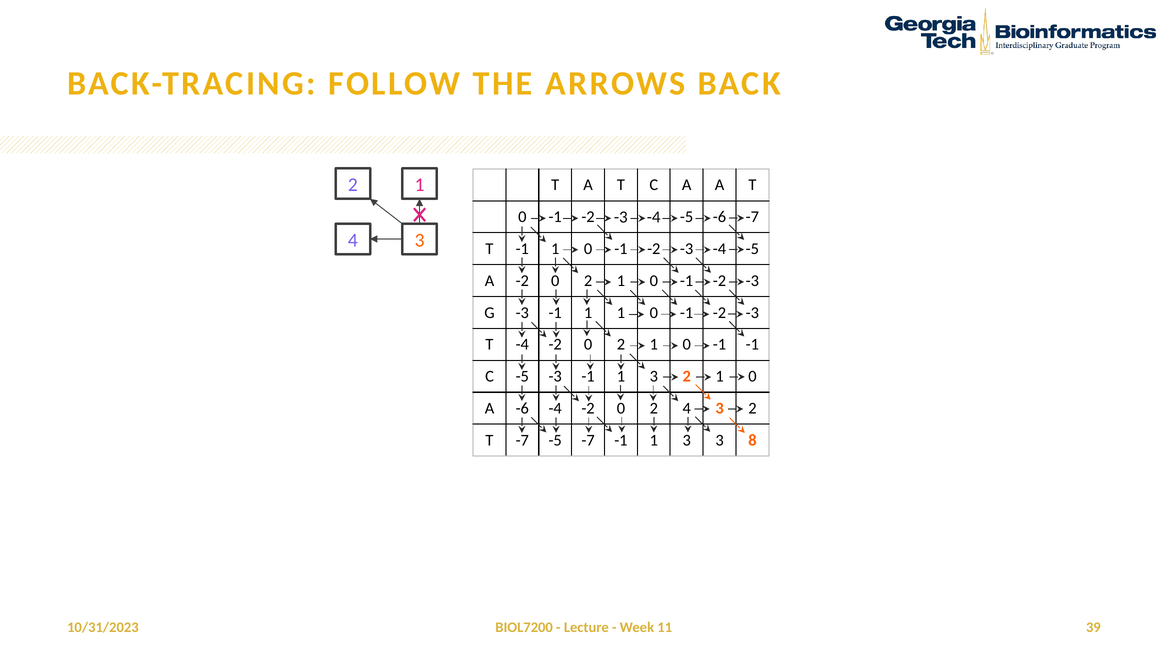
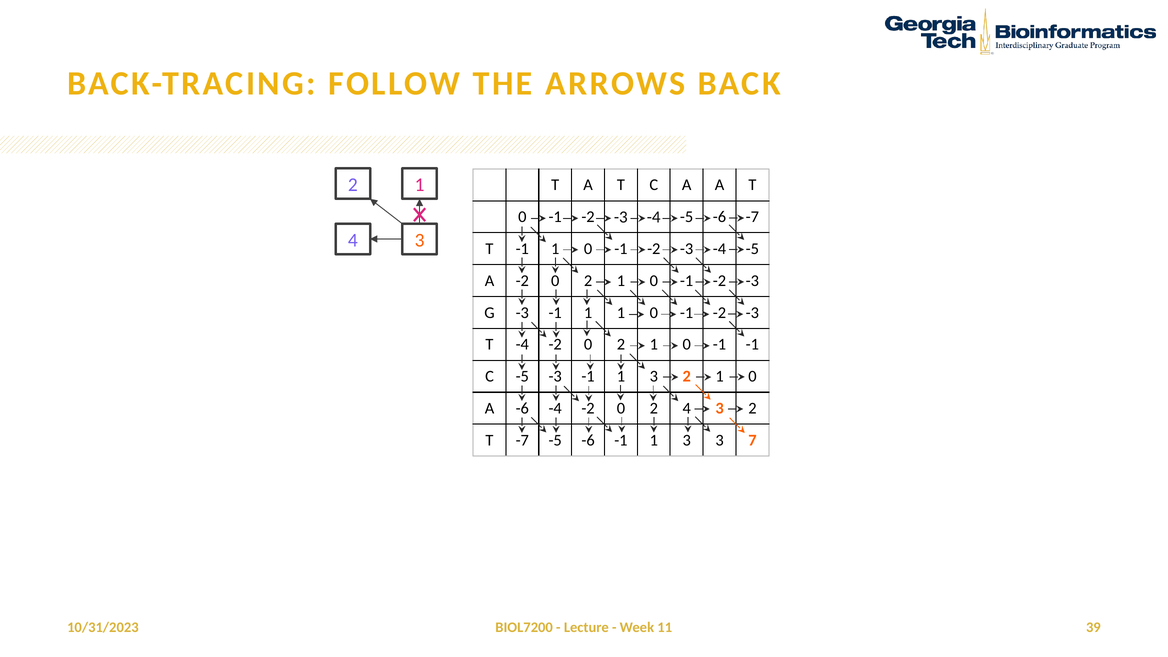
-7 -5 -7: -7 -> -6
8: 8 -> 7
